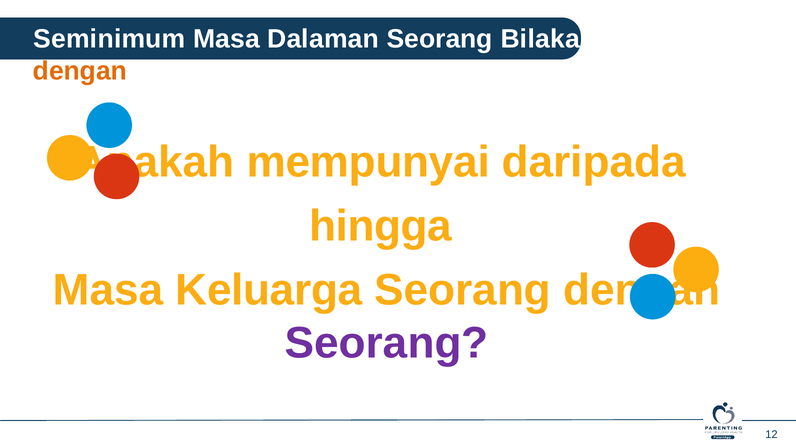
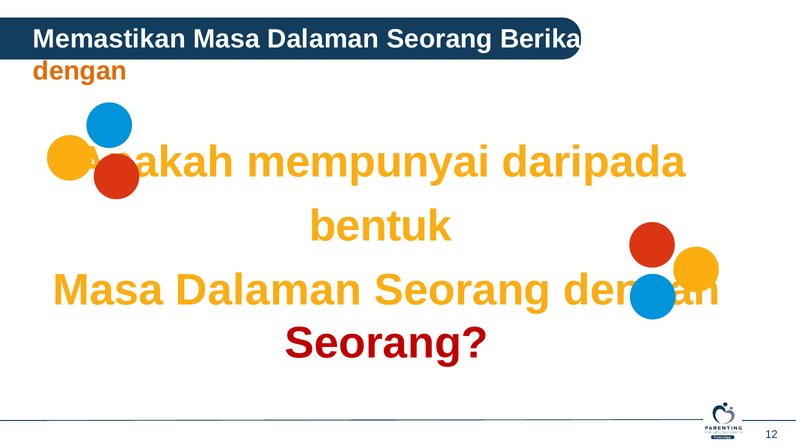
Seminimum: Seminimum -> Memastikan
Bilakah: Bilakah -> Berikan
hingga: hingga -> bentuk
Keluarga at (269, 290): Keluarga -> Dalaman
Seorang at (387, 343) colour: purple -> red
